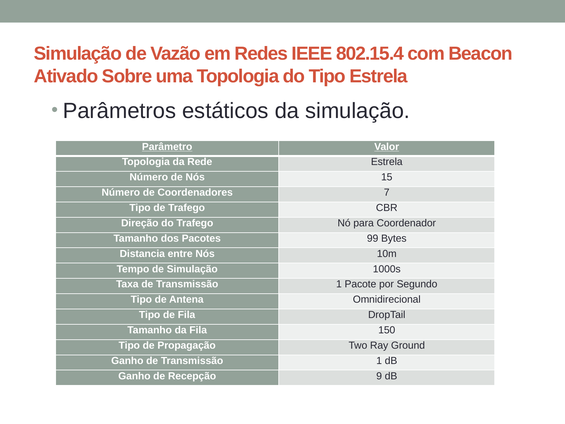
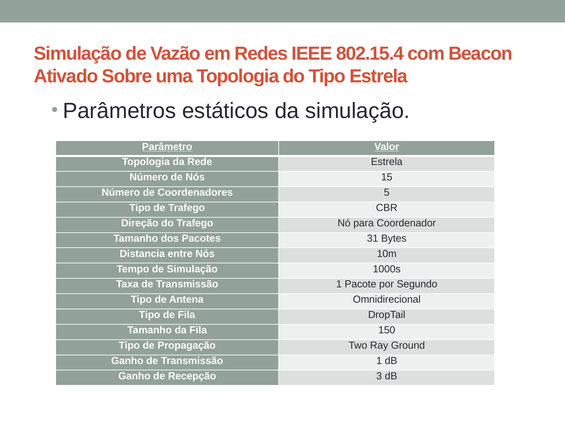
7: 7 -> 5
99: 99 -> 31
9: 9 -> 3
